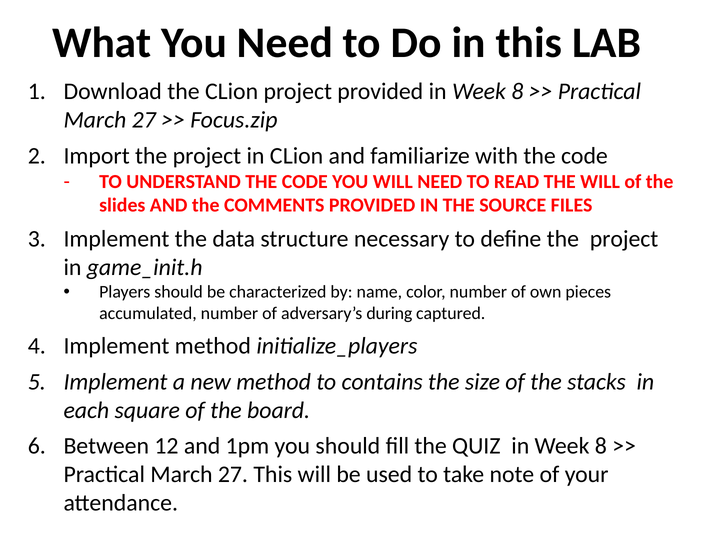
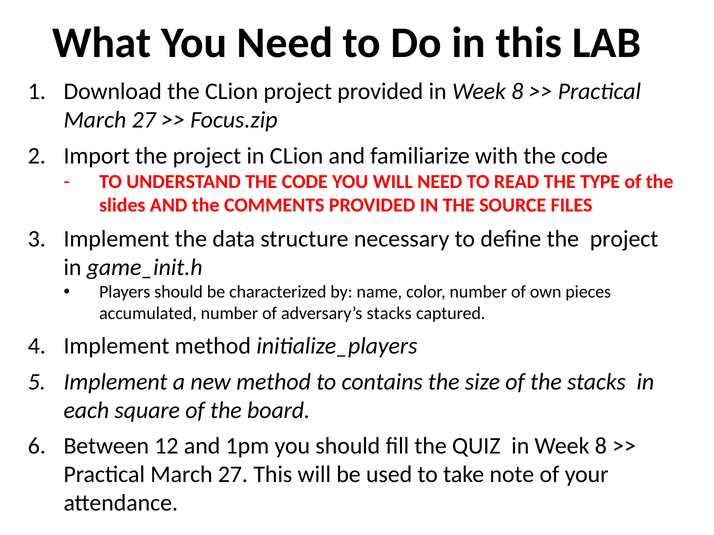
THE WILL: WILL -> TYPE
adversary’s during: during -> stacks
